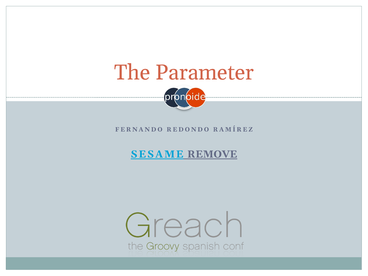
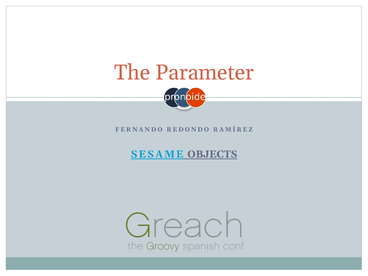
REMOVE: REMOVE -> OBJECTS
